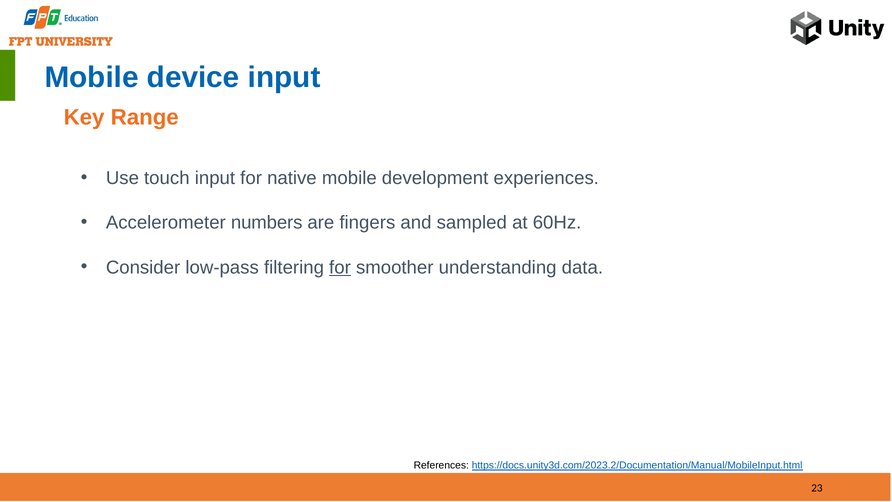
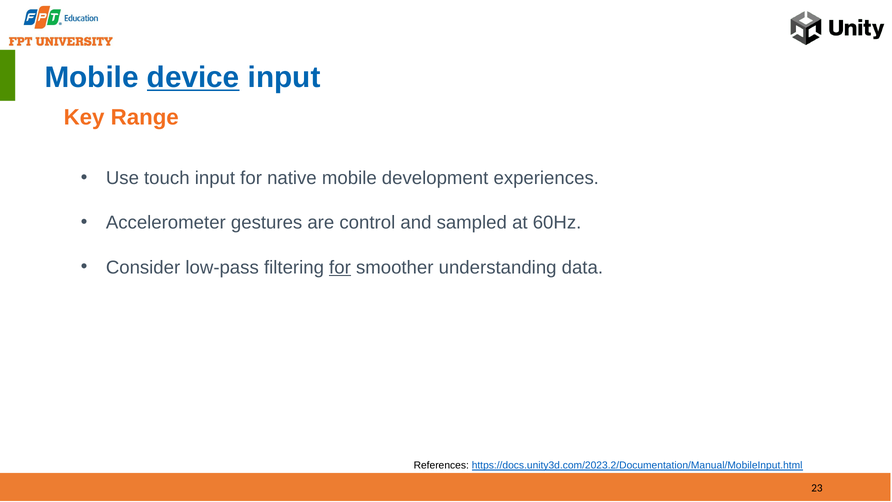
device underline: none -> present
numbers: numbers -> gestures
fingers: fingers -> control
